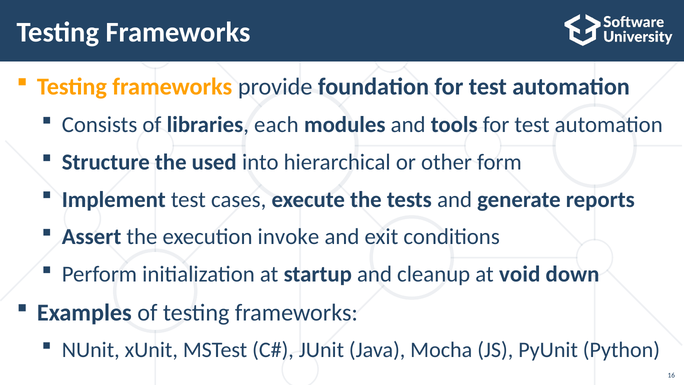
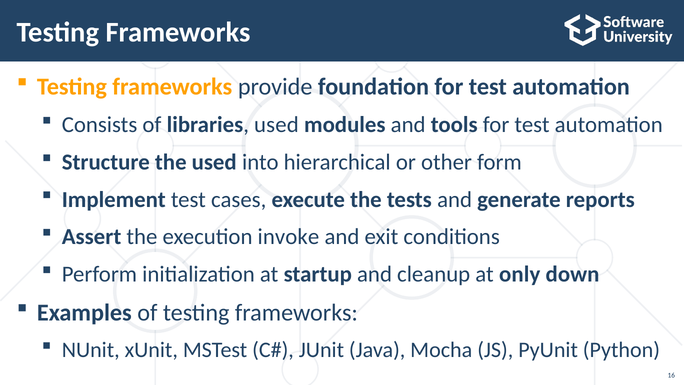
libraries each: each -> used
void: void -> only
